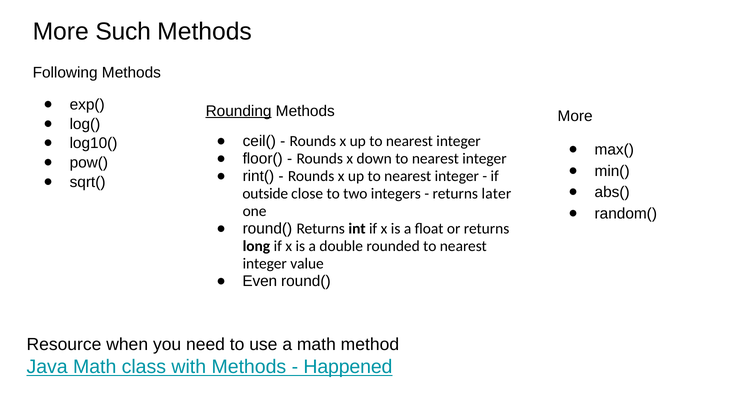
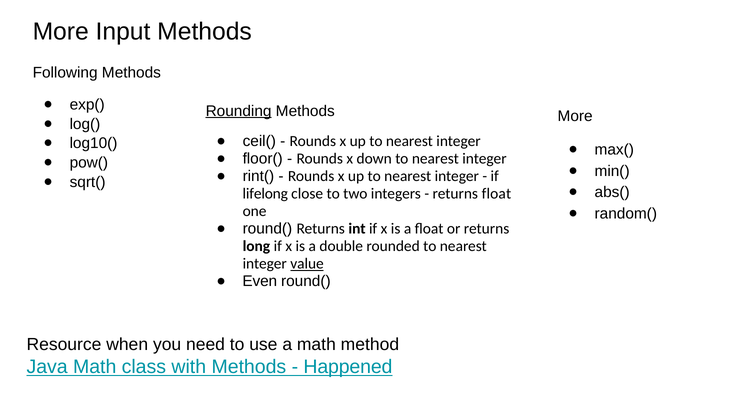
Such: Such -> Input
outside: outside -> lifelong
returns later: later -> float
value underline: none -> present
